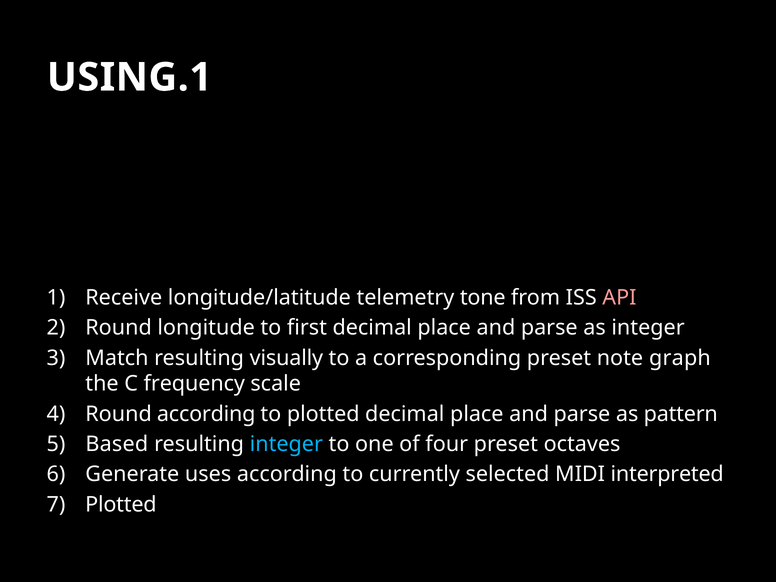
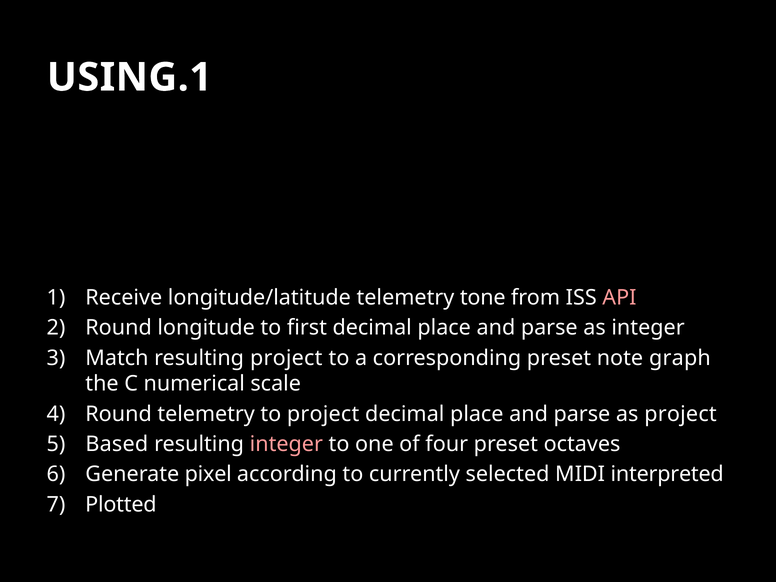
resulting visually: visually -> project
frequency: frequency -> numerical
Round according: according -> telemetry
to plotted: plotted -> project
as pattern: pattern -> project
integer at (286, 444) colour: light blue -> pink
uses: uses -> pixel
